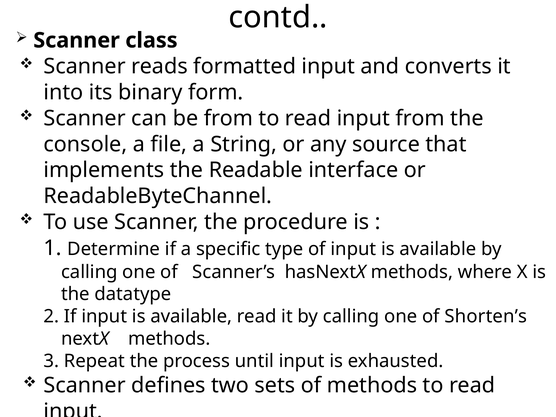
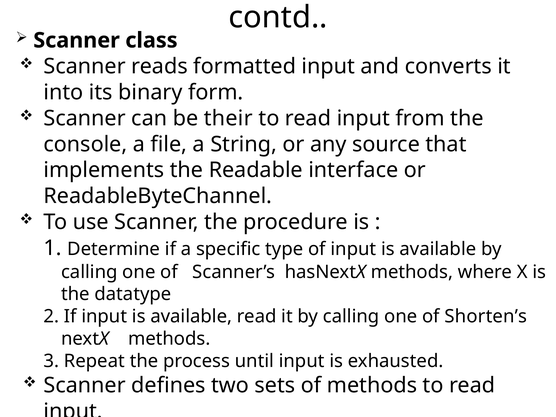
be from: from -> their
